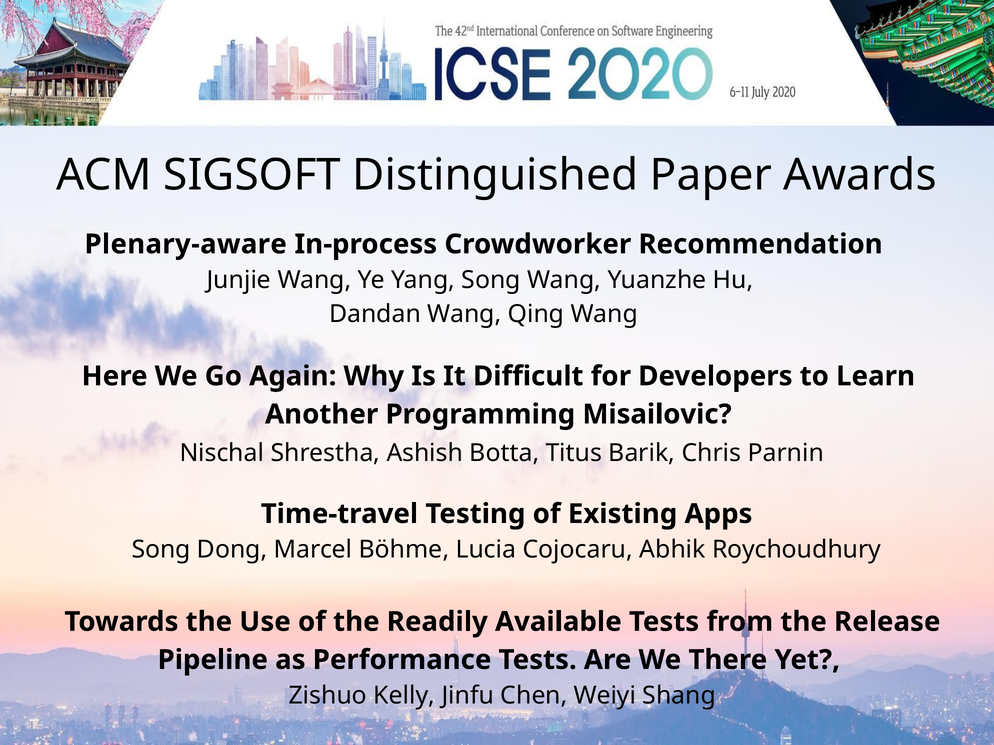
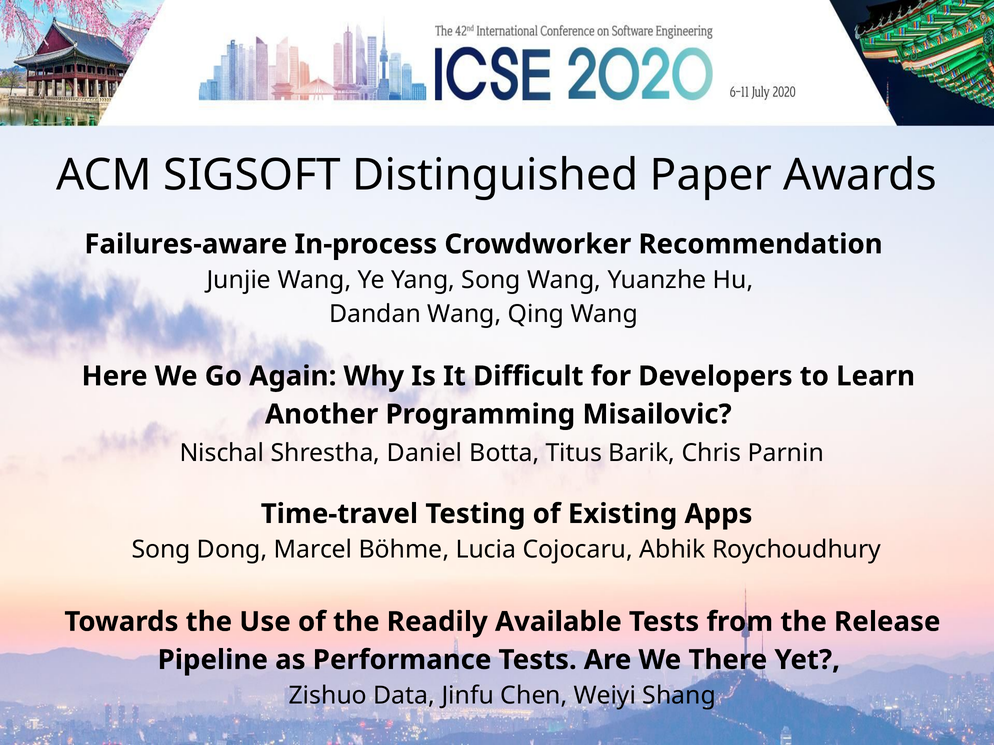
Plenary-aware: Plenary-aware -> Failures-aware
Ashish: Ashish -> Daniel
Kelly: Kelly -> Data
